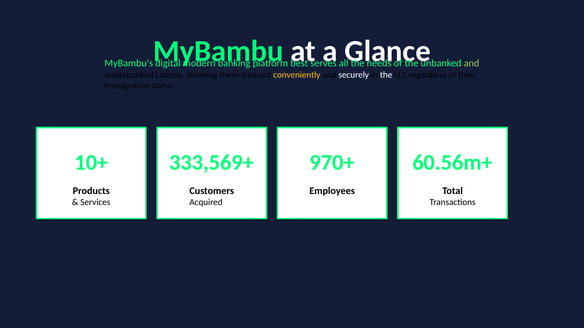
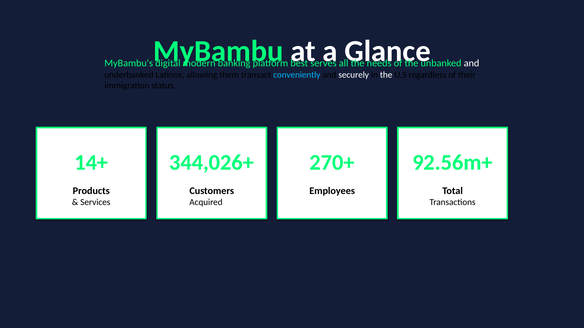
and at (472, 63) colour: light green -> white
conveniently colour: yellow -> light blue
10+: 10+ -> 14+
333,569+: 333,569+ -> 344,026+
970+: 970+ -> 270+
60.56m+: 60.56m+ -> 92.56m+
